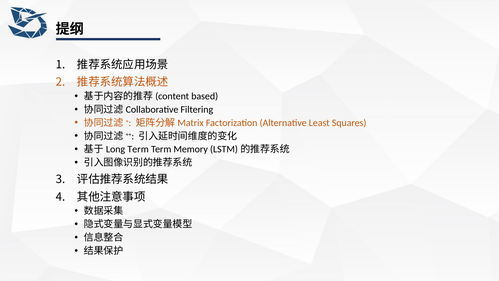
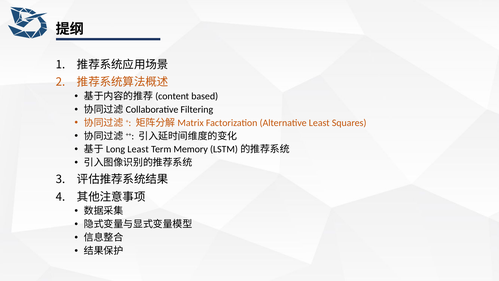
Term at (138, 149): Term -> Least
